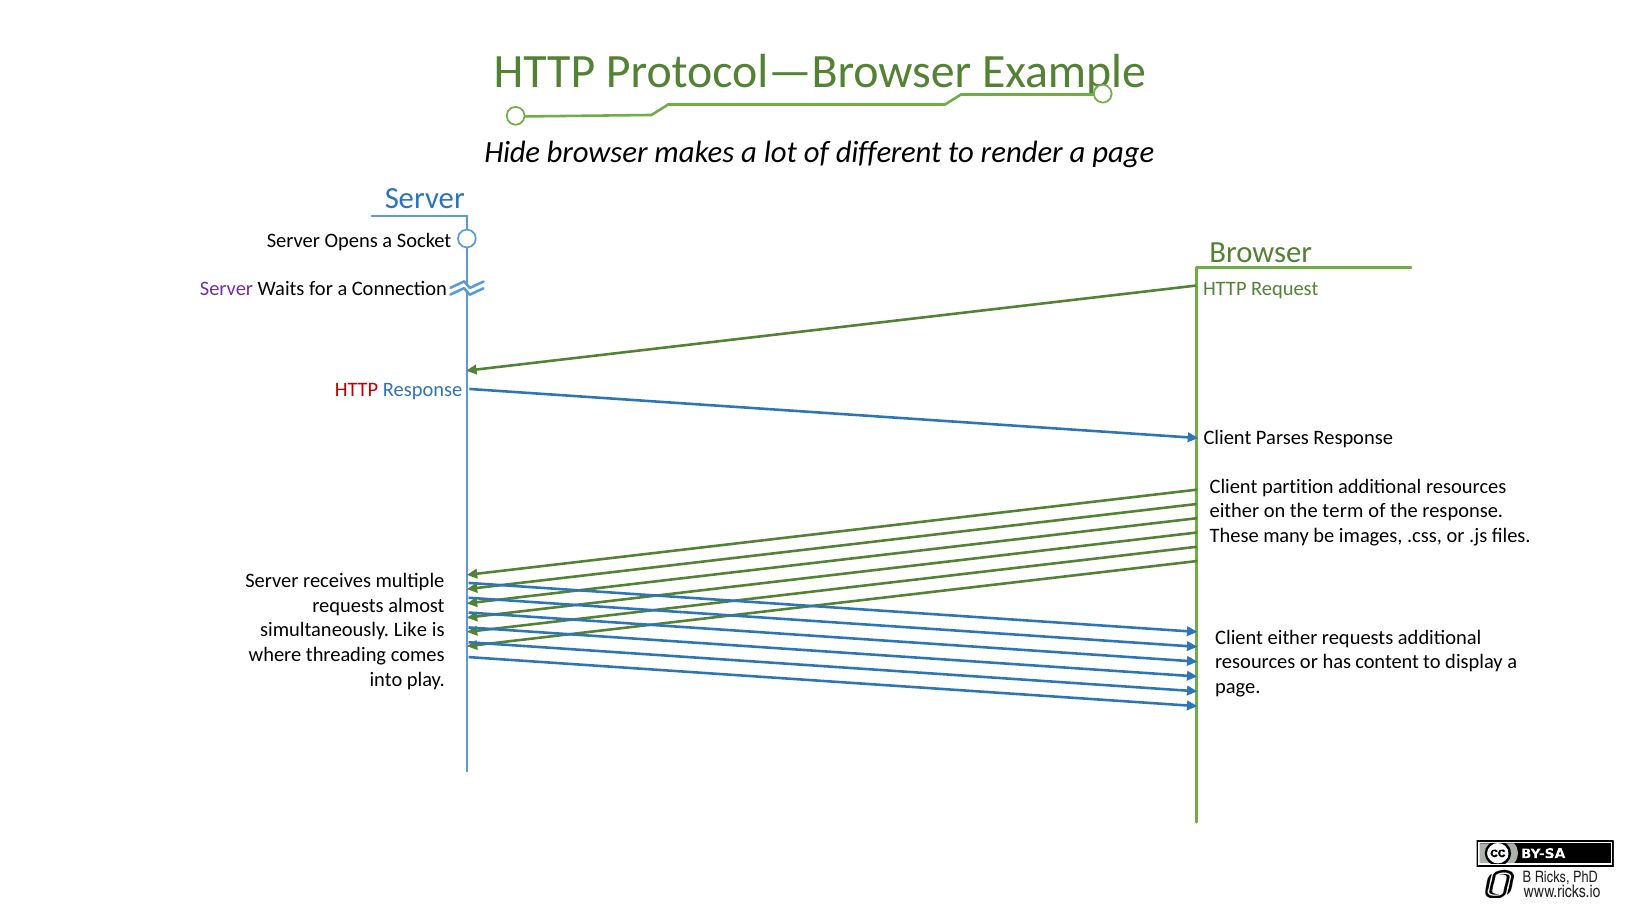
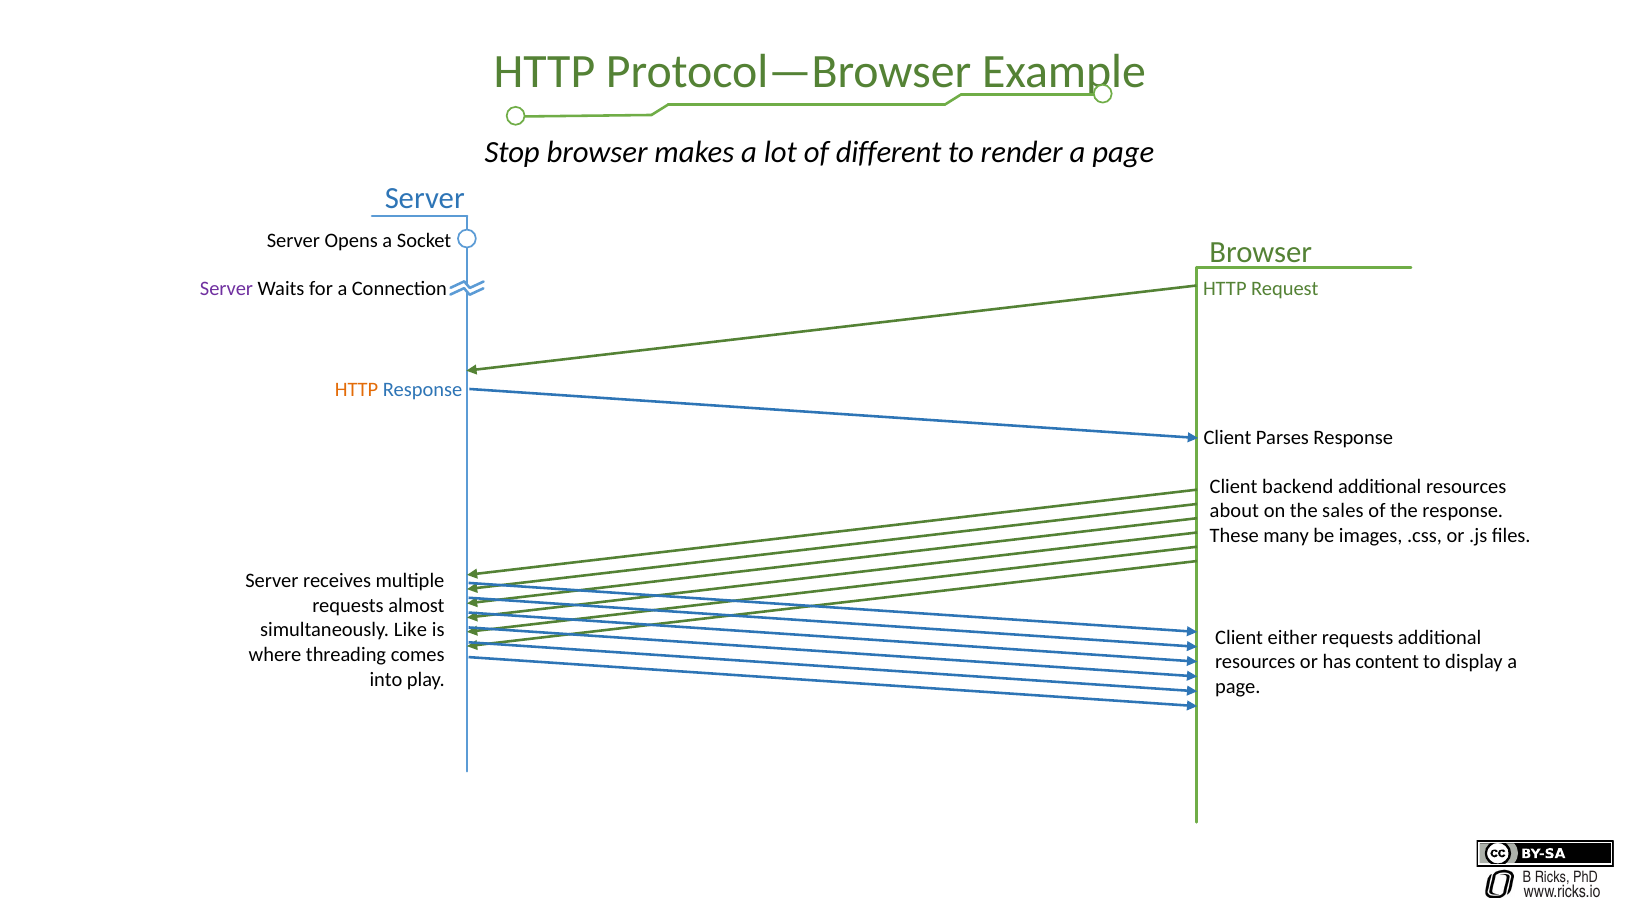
Hide: Hide -> Stop
HTTP at (357, 390) colour: red -> orange
partition: partition -> backend
either at (1234, 511): either -> about
term: term -> sales
